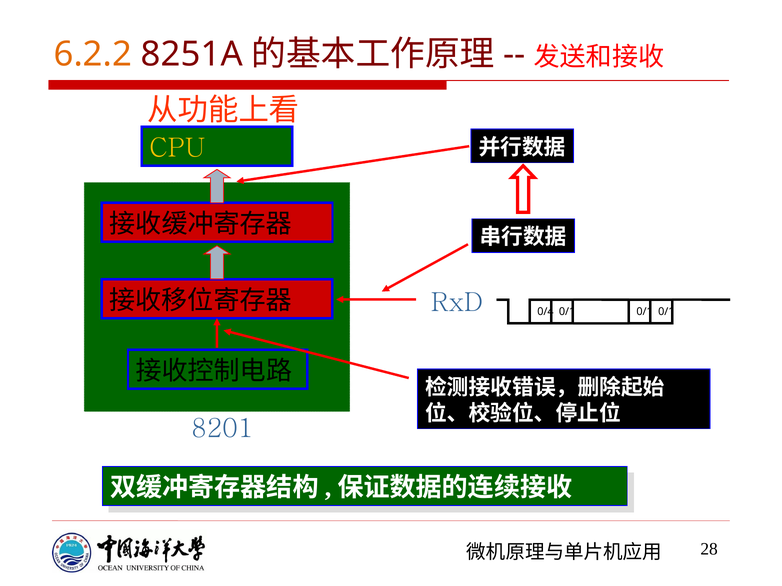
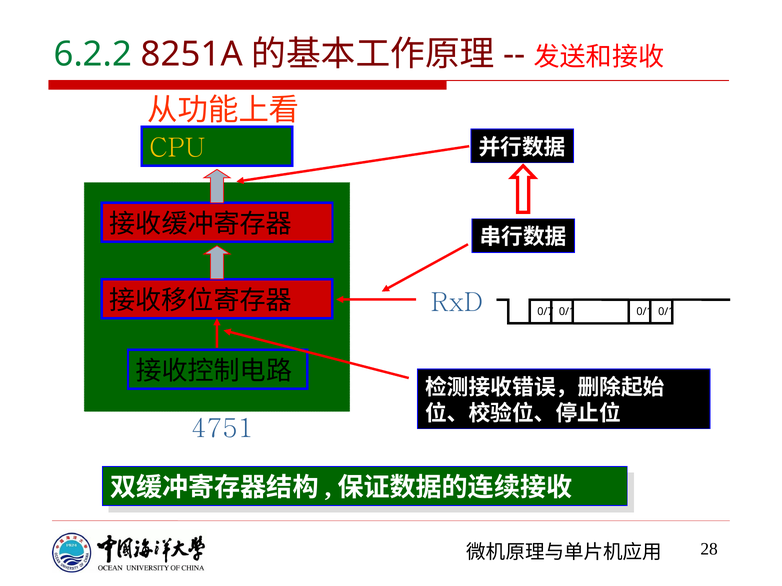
6.2.2 colour: orange -> green
0/4: 0/4 -> 0/7
8201: 8201 -> 4751
